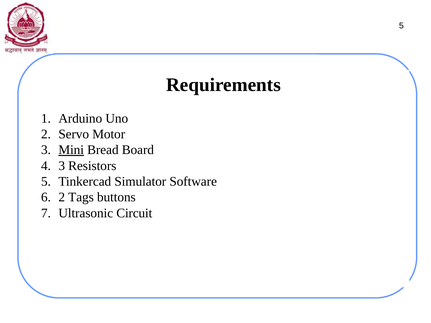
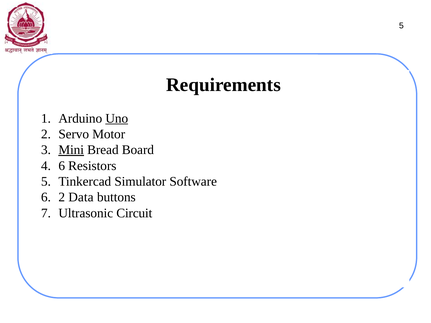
Uno underline: none -> present
3 at (62, 166): 3 -> 6
Tags: Tags -> Data
